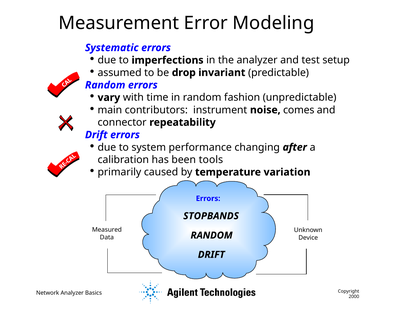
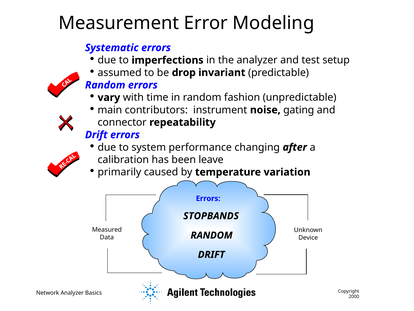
comes: comes -> gating
tools: tools -> leave
